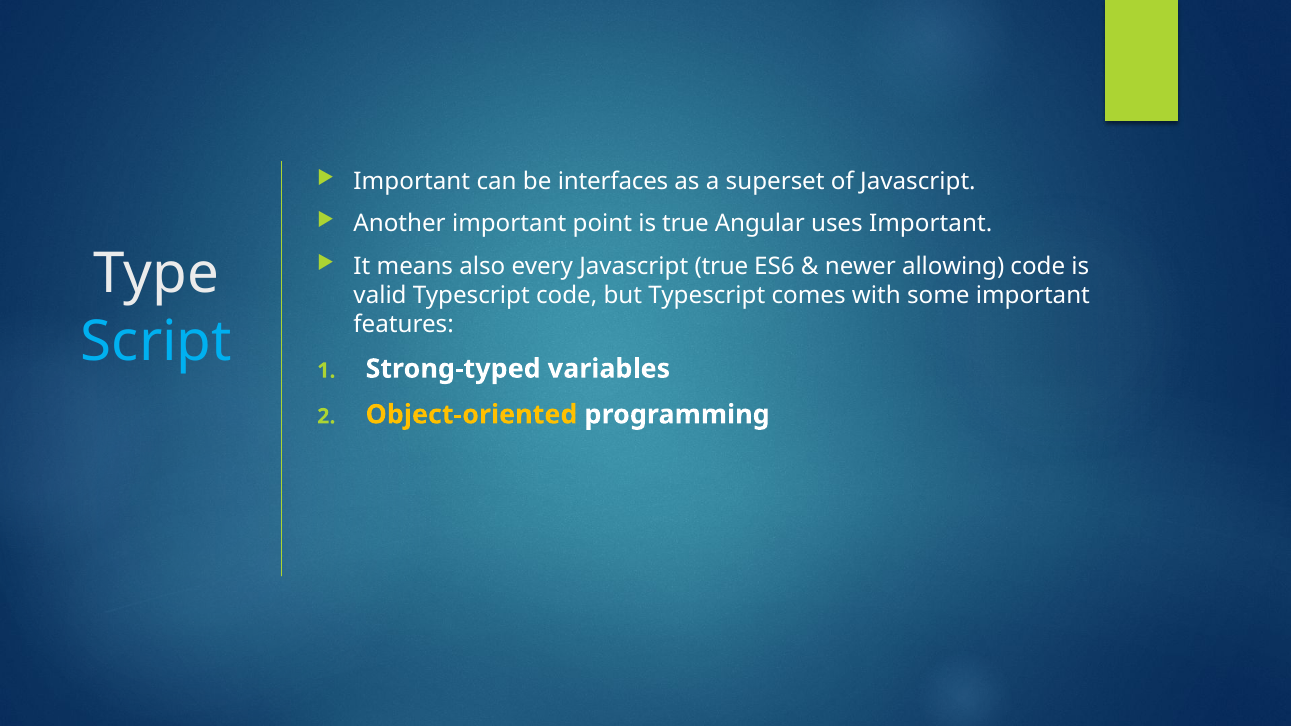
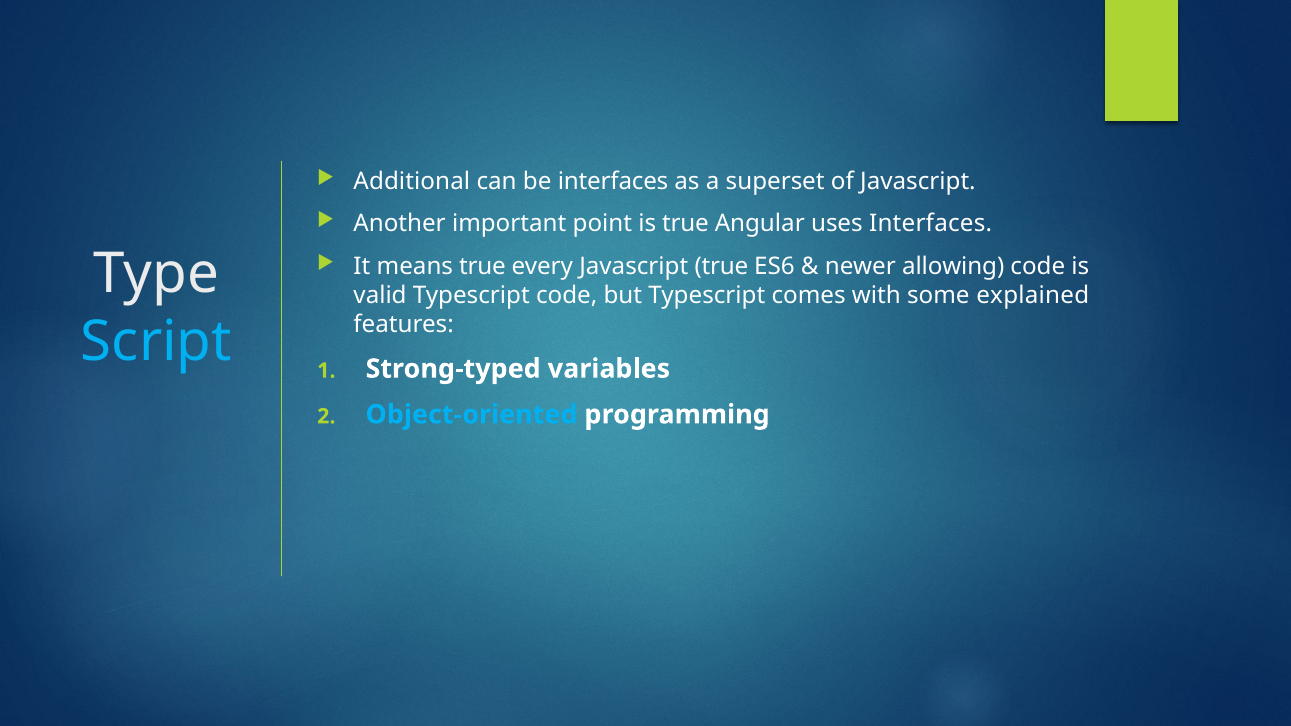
Important at (412, 181): Important -> Additional
uses Important: Important -> Interfaces
means also: also -> true
some important: important -> explained
Object-oriented colour: yellow -> light blue
